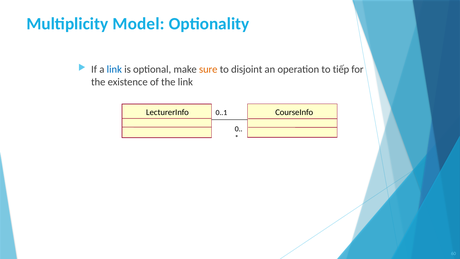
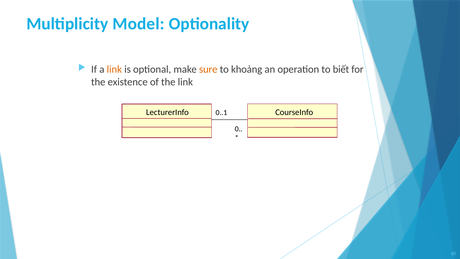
link at (114, 69) colour: blue -> orange
disjoint: disjoint -> khoảng
tiếp: tiếp -> biết
